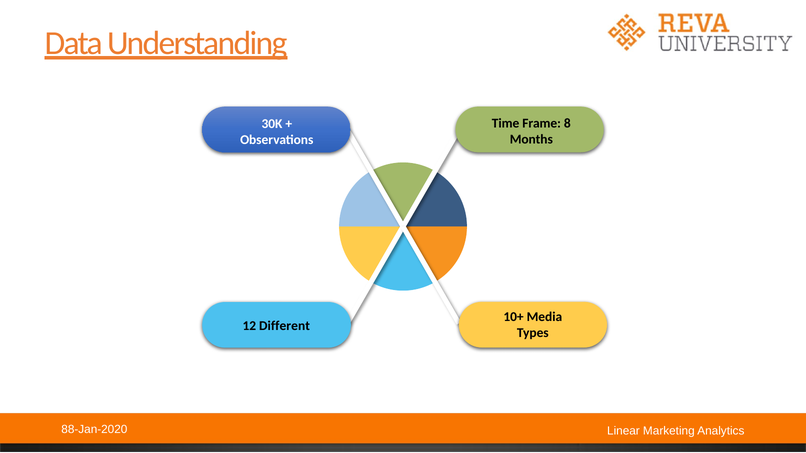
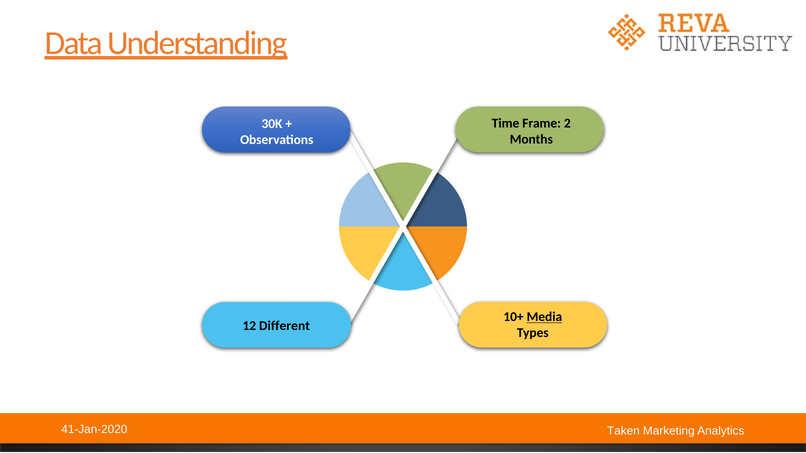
8: 8 -> 2
Media underline: none -> present
88-Jan-2020: 88-Jan-2020 -> 41-Jan-2020
Linear: Linear -> Taken
